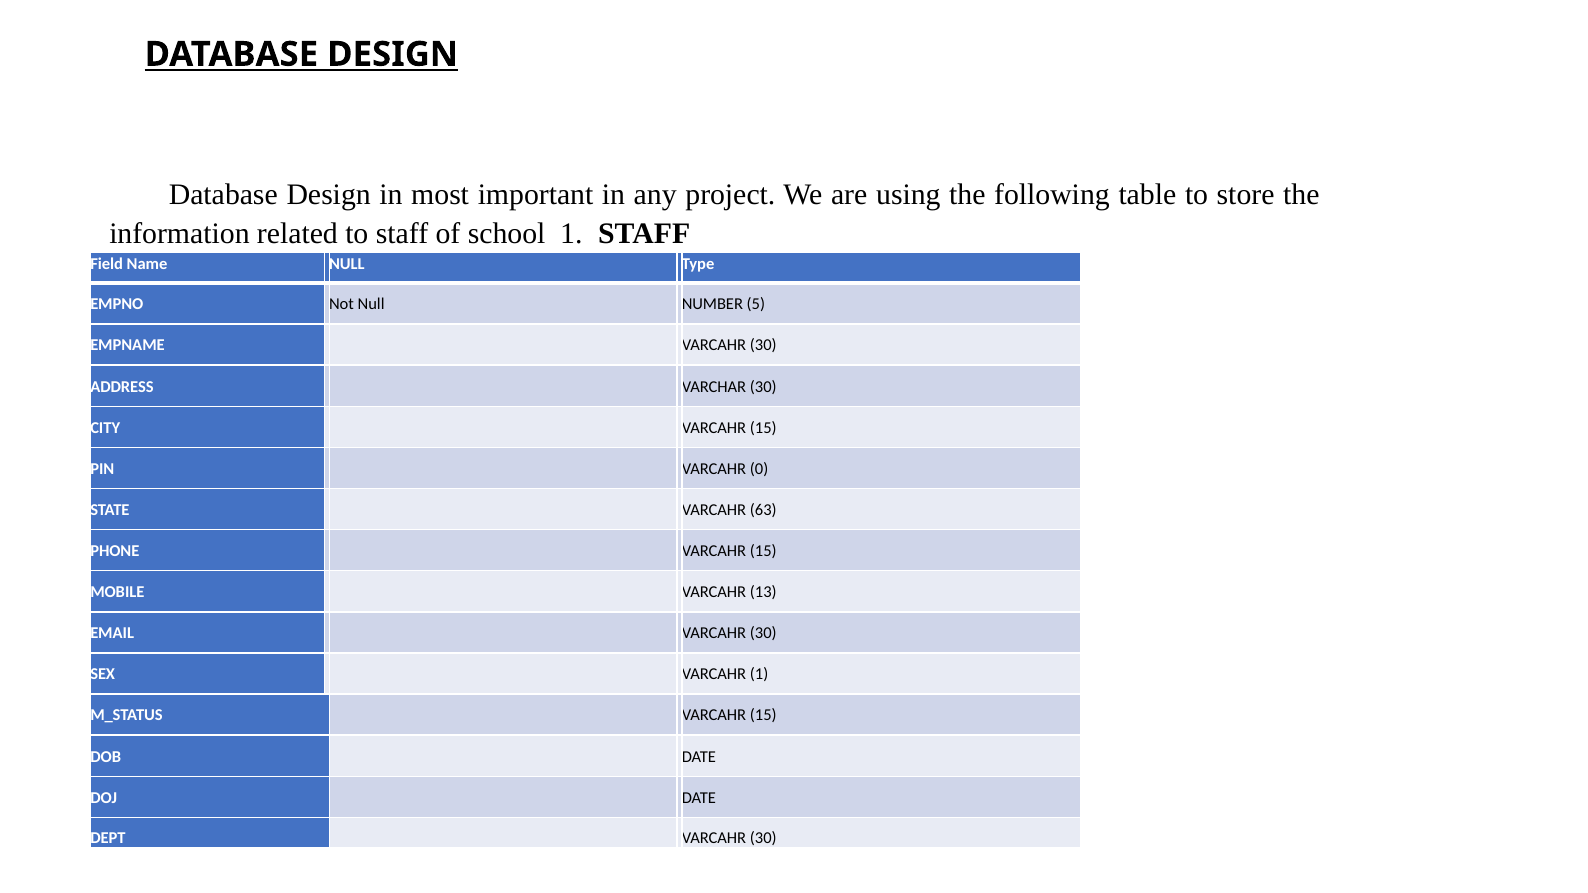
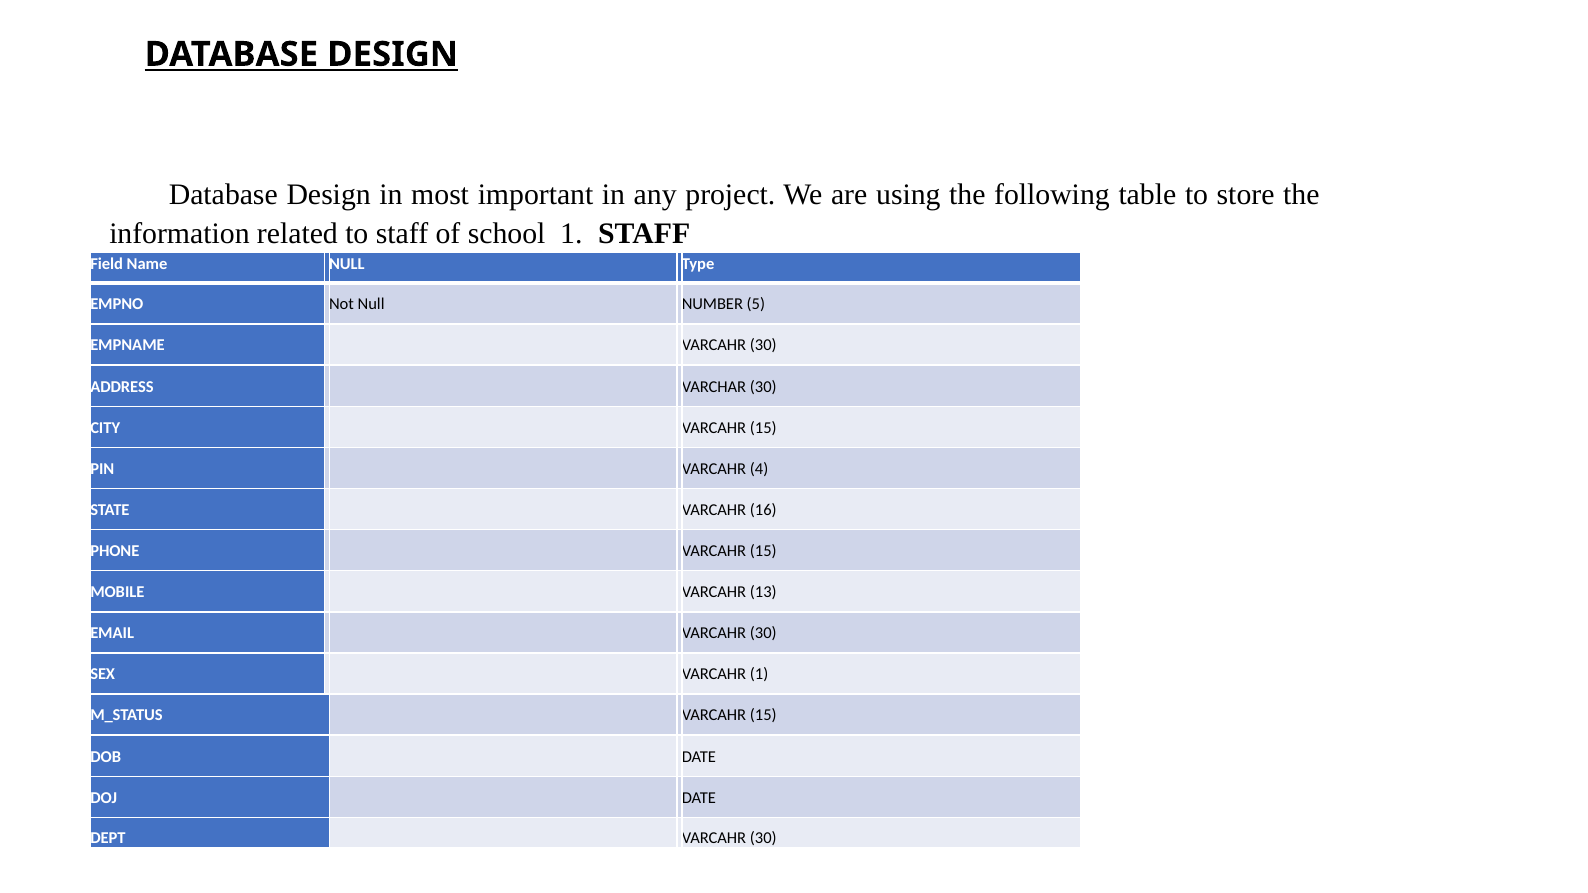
0: 0 -> 4
63: 63 -> 16
